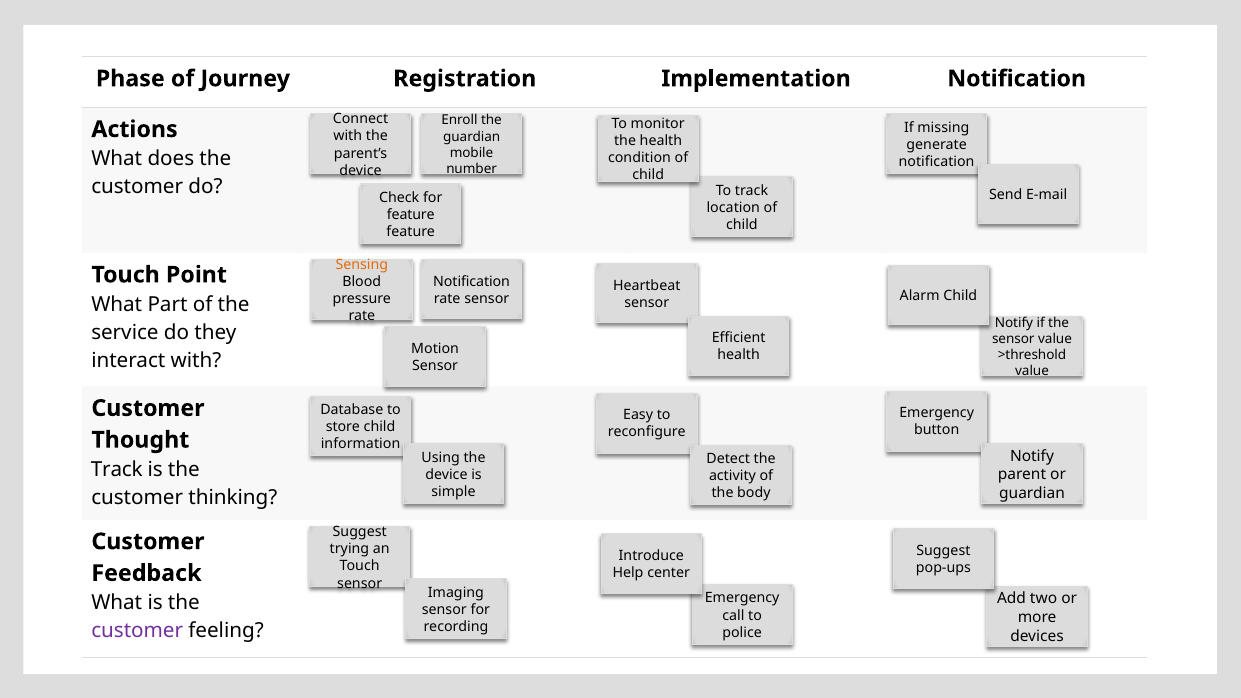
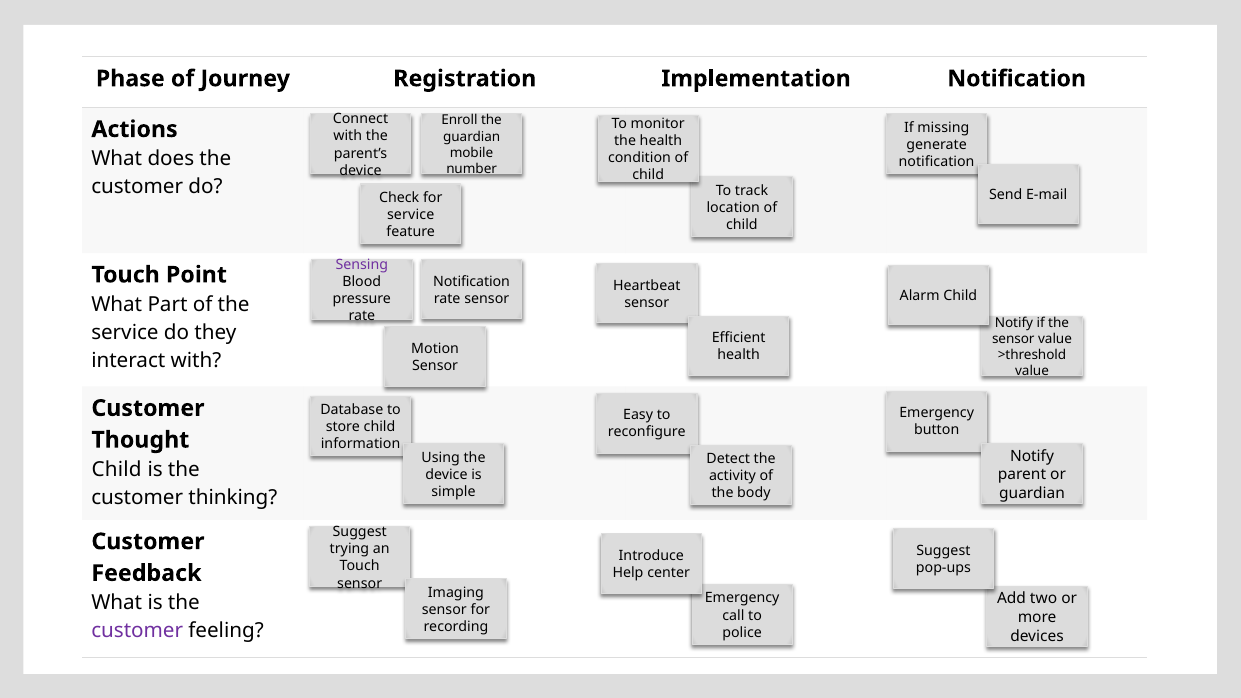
feature at (411, 215): feature -> service
Sensing colour: orange -> purple
Track at (117, 470): Track -> Child
